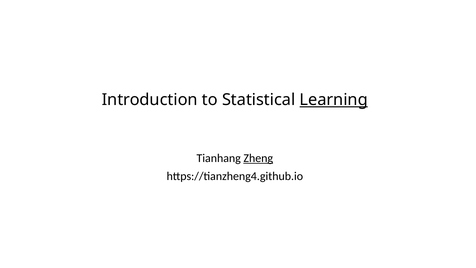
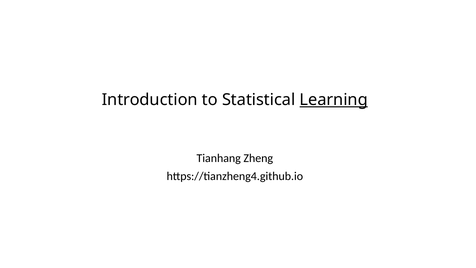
Zheng underline: present -> none
